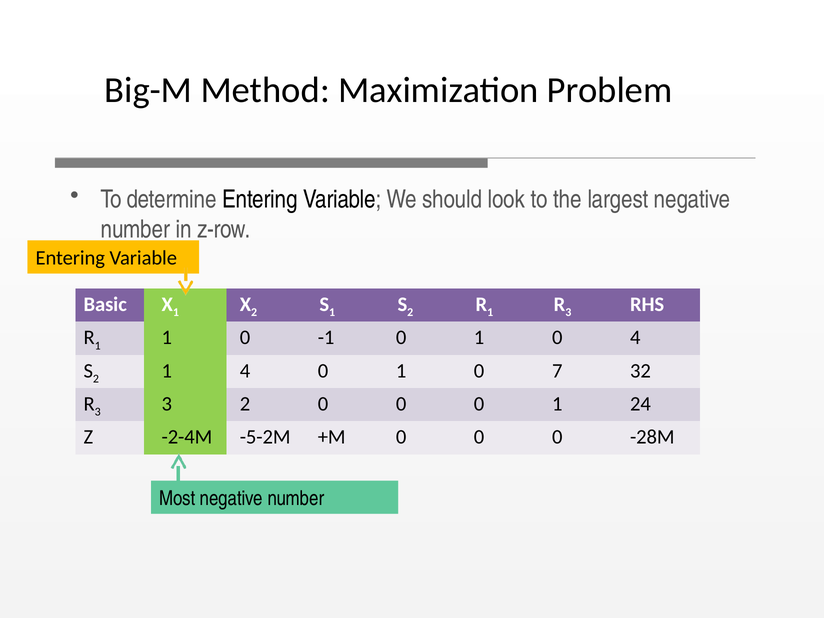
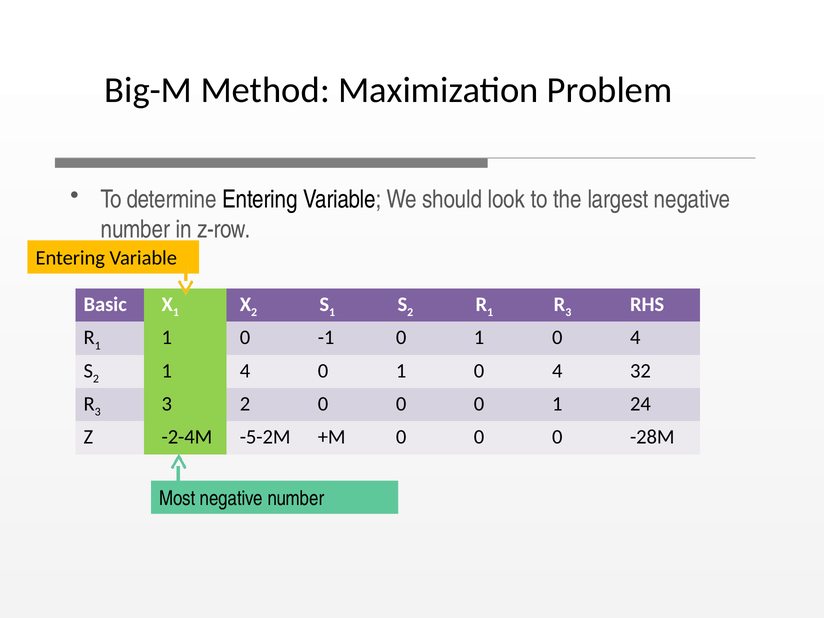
7 at (557, 371): 7 -> 4
